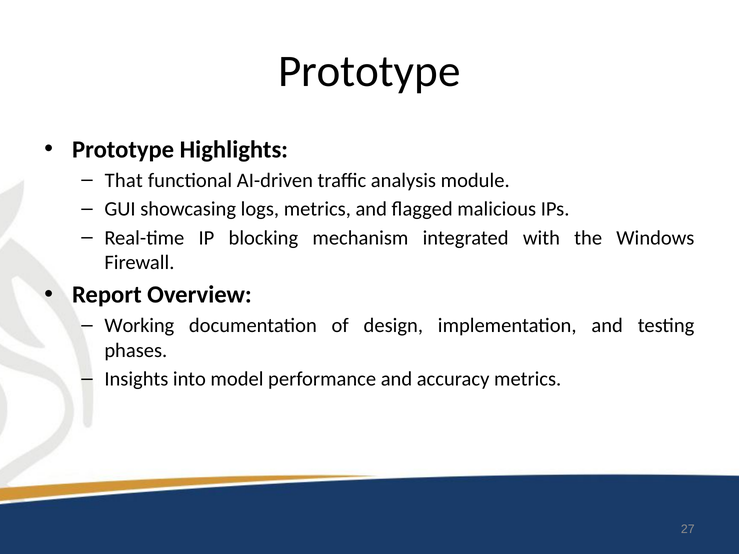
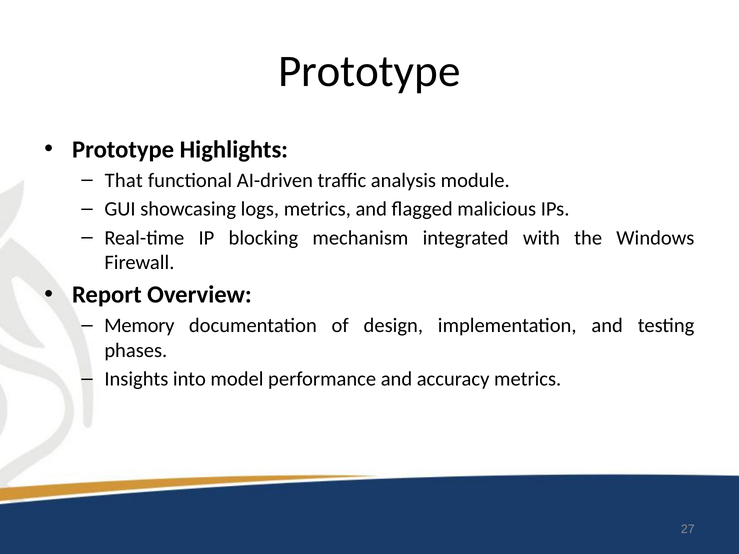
Working: Working -> Memory
